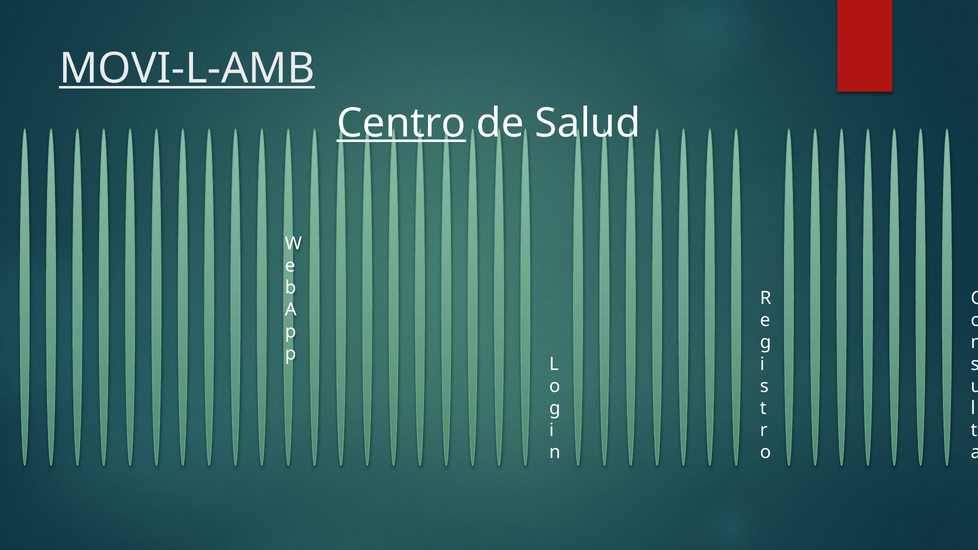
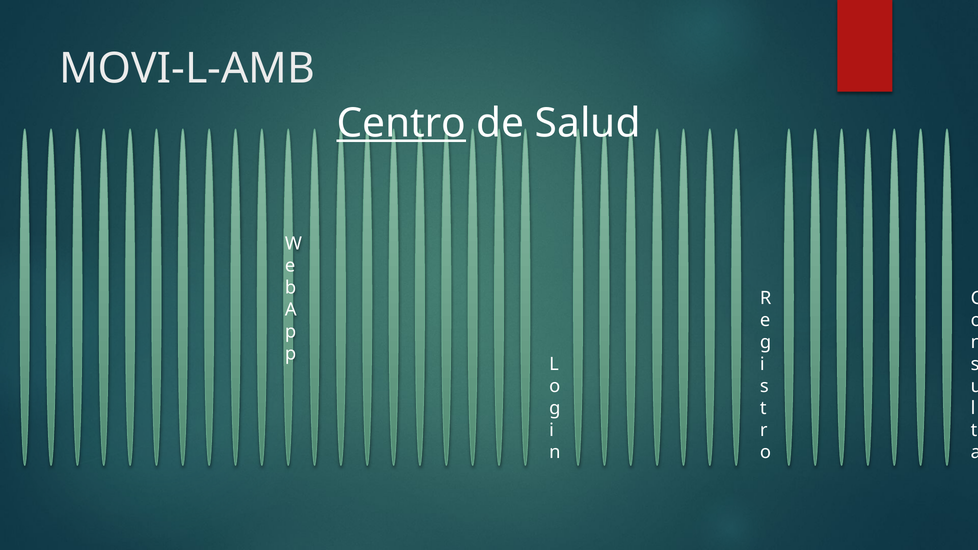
MOVI-L-AMB underline: present -> none
